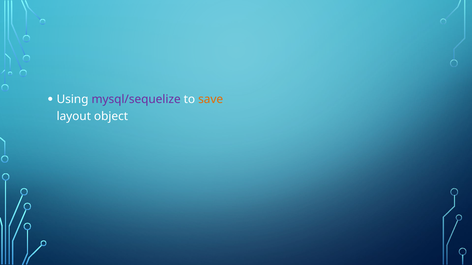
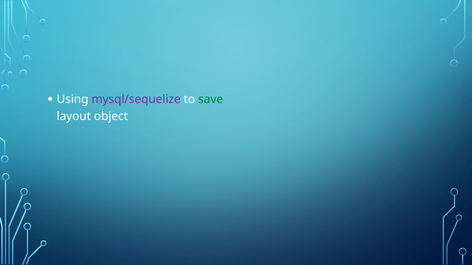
save colour: orange -> green
